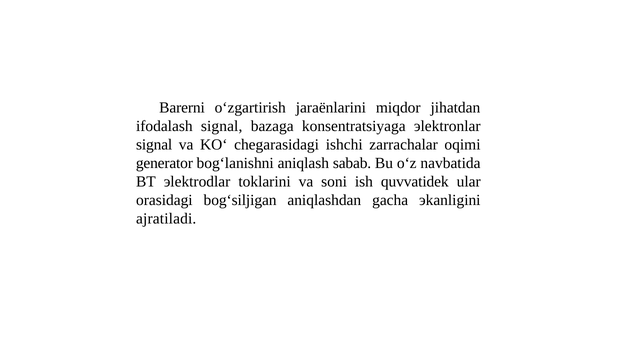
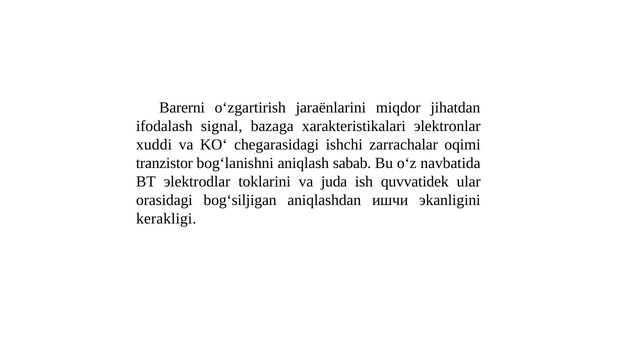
konsentratsiyaga: konsentratsiyaga -> xarakteristikalari
signal at (154, 145): signal -> xuddi
generator: generator -> tranzistor
soni: soni -> juda
gacha: gacha -> ишчи
ajratiladi: ajratiladi -> kerakligi
